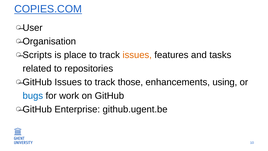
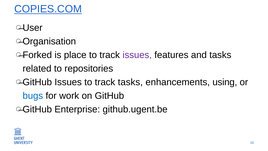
Scripts: Scripts -> Forked
issues at (137, 55) colour: orange -> purple
track those: those -> tasks
